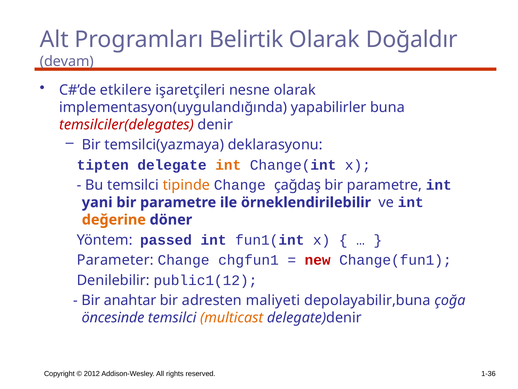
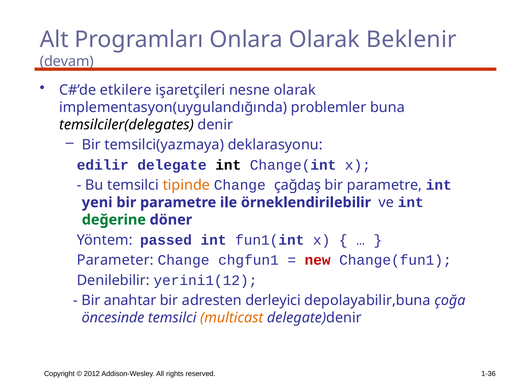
Belirtik: Belirtik -> Onlara
Doğaldır: Doğaldır -> Beklenir
yapabilirler: yapabilirler -> problemler
temsilciler(delegates colour: red -> black
tipten: tipten -> edilir
int at (228, 165) colour: orange -> black
yani: yani -> yeni
değerine colour: orange -> green
public1(12: public1(12 -> yerini1(12
maliyeti: maliyeti -> derleyici
